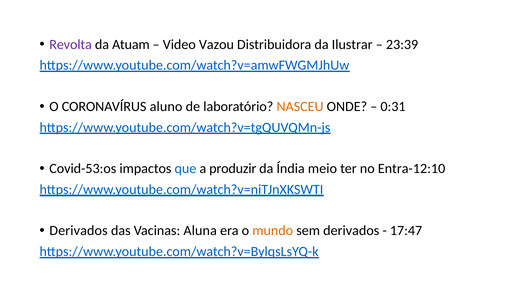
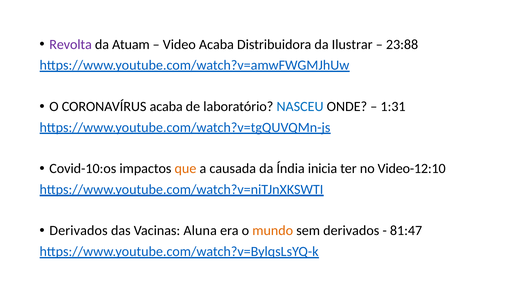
Video Vazou: Vazou -> Acaba
23:39: 23:39 -> 23:88
CORONAVÍRUS aluno: aluno -> acaba
NASCEU colour: orange -> blue
0:31: 0:31 -> 1:31
Covid-53:os: Covid-53:os -> Covid-10:os
que colour: blue -> orange
produzir: produzir -> causada
meio: meio -> inicia
Entra-12:10: Entra-12:10 -> Video-12:10
17:47: 17:47 -> 81:47
